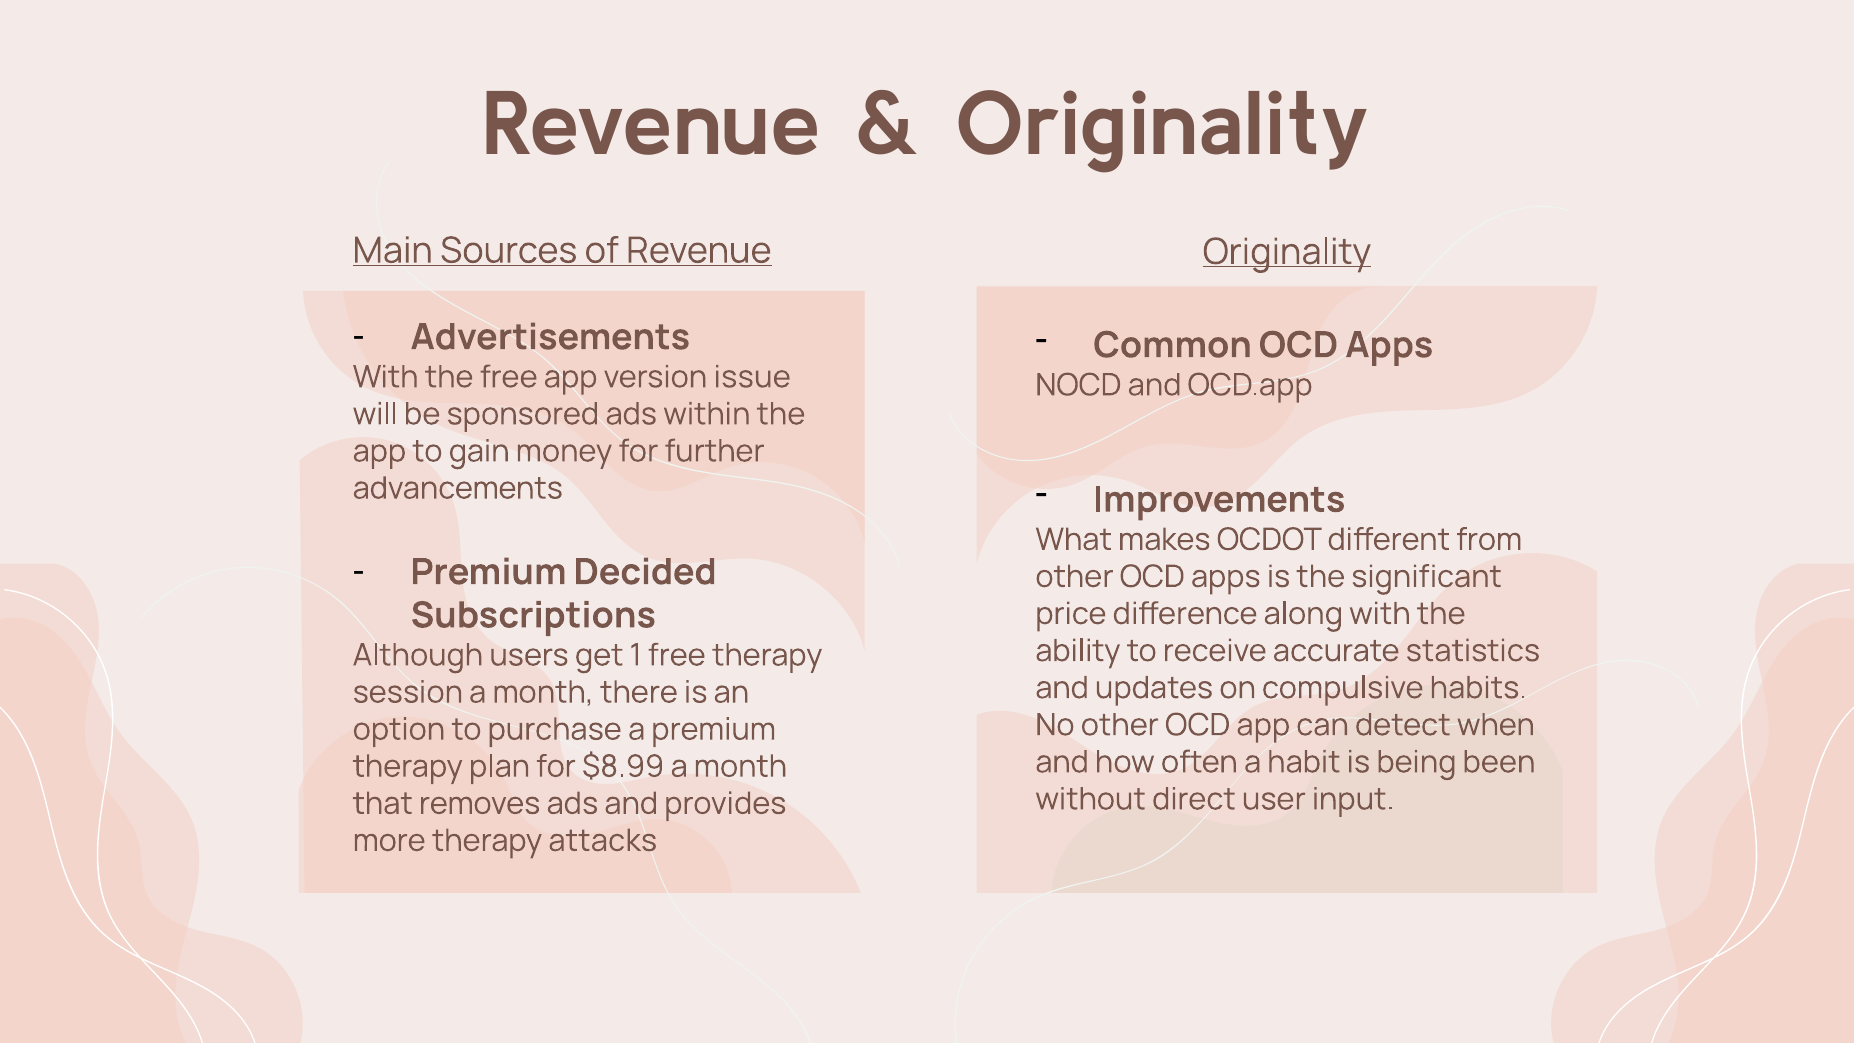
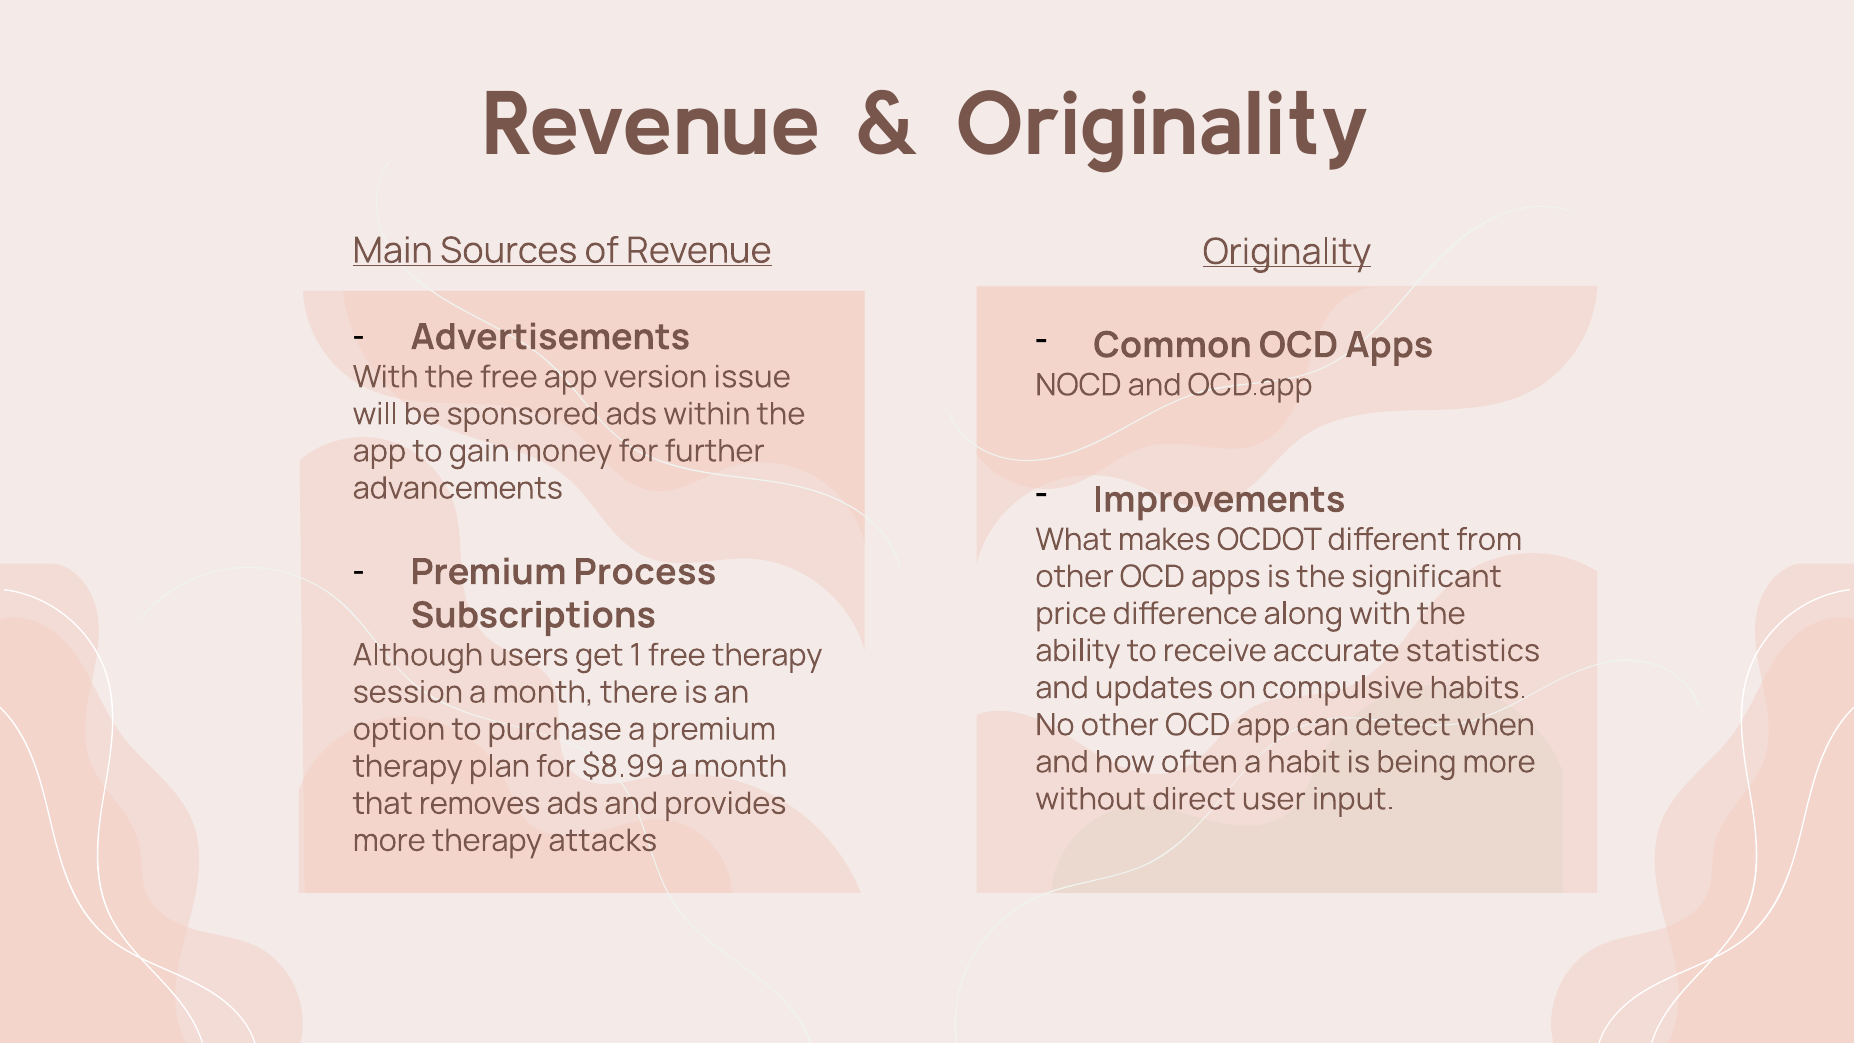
Decided: Decided -> Process
being been: been -> more
